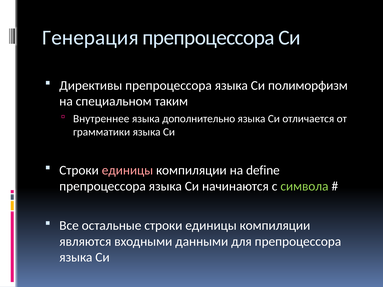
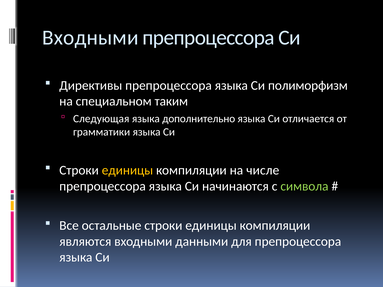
Генерация at (90, 38): Генерация -> Входными
Внутреннее: Внутреннее -> Следующая
единицы at (127, 170) colour: pink -> yellow
define: define -> числе
